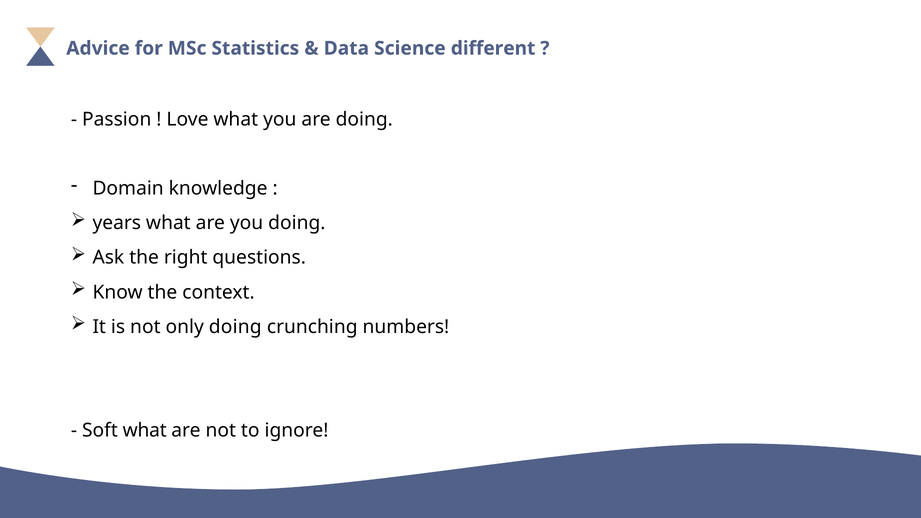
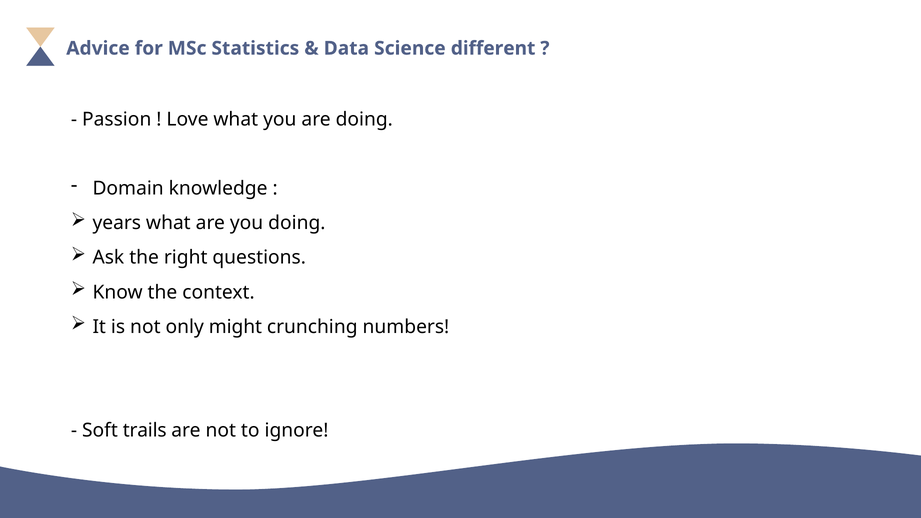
only doing: doing -> might
Soft what: what -> trails
